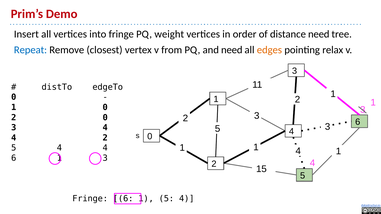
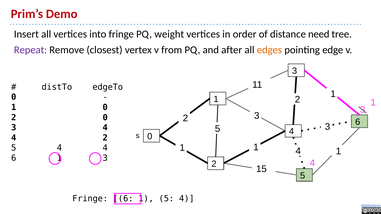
Repeat colour: blue -> purple
and need: need -> after
relax: relax -> edge
